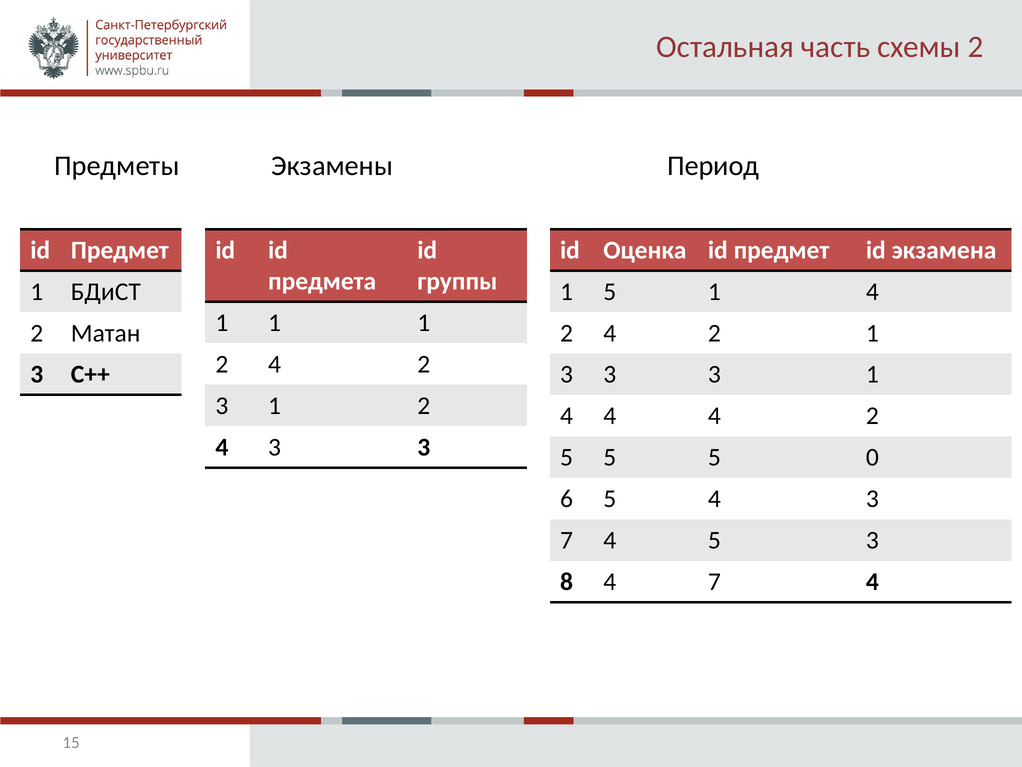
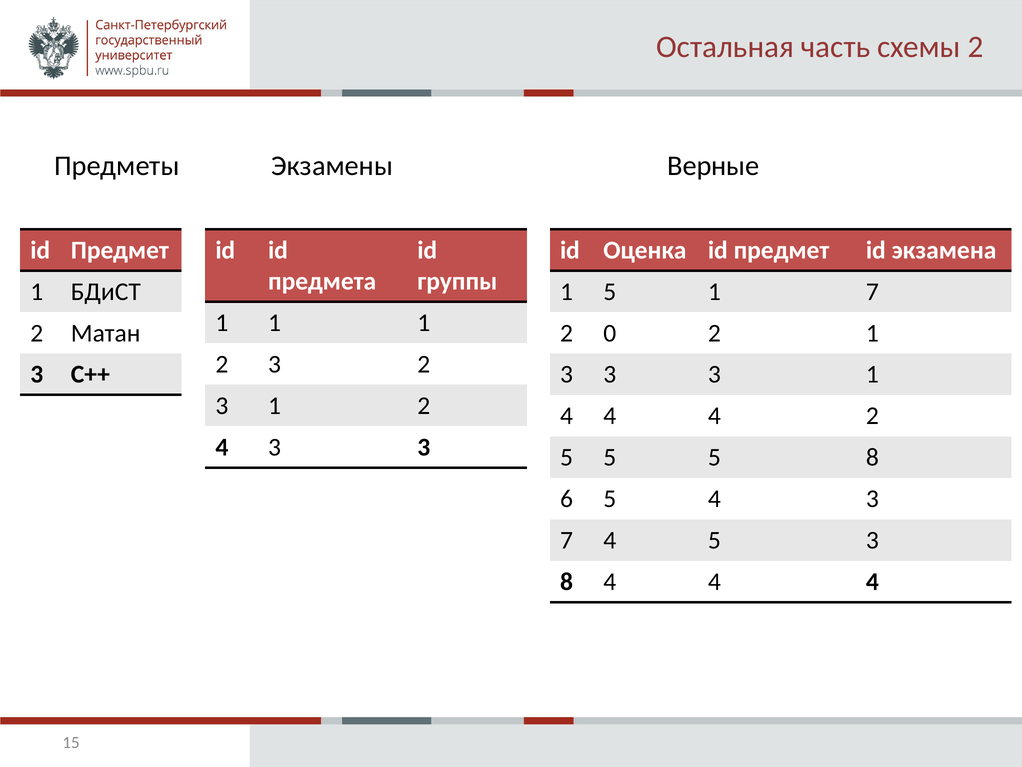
Период: Период -> Верные
5 1 4: 4 -> 7
4 at (610, 333): 4 -> 0
4 at (275, 364): 4 -> 3
5 0: 0 -> 8
8 4 7: 7 -> 4
